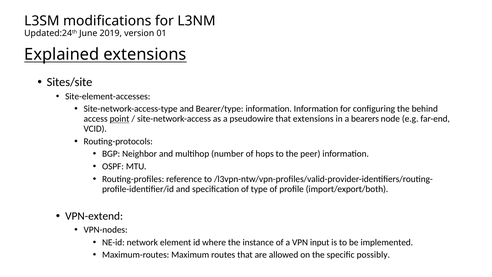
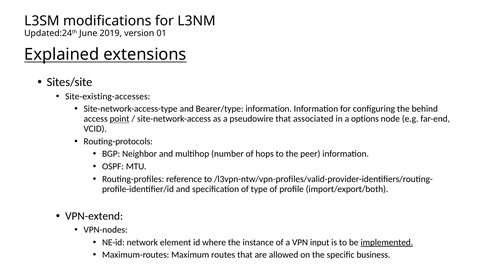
Site-element-accesses: Site-element-accesses -> Site-existing-accesses
that extensions: extensions -> associated
bearers: bearers -> options
implemented underline: none -> present
possibly: possibly -> business
